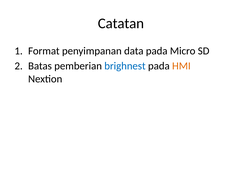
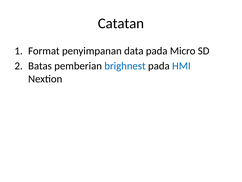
HMI colour: orange -> blue
